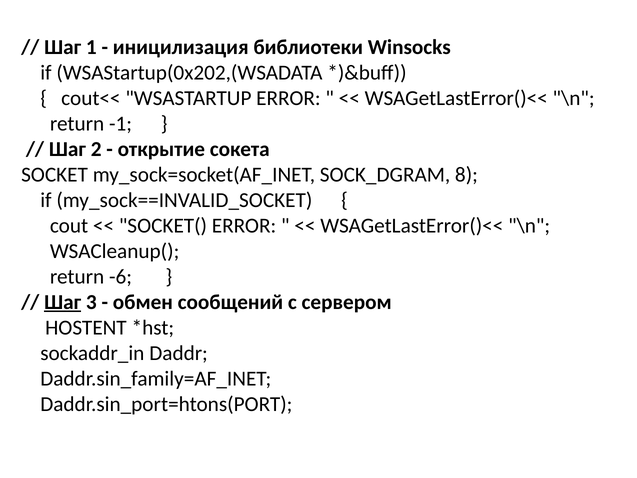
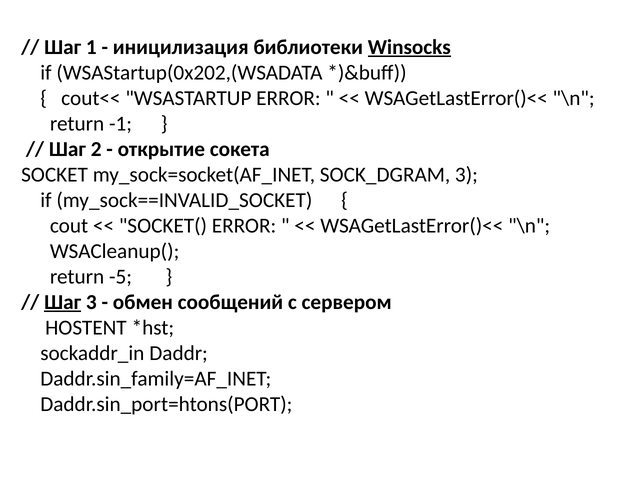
Winsocks underline: none -> present
SOCK_DGRAM 8: 8 -> 3
-6: -6 -> -5
